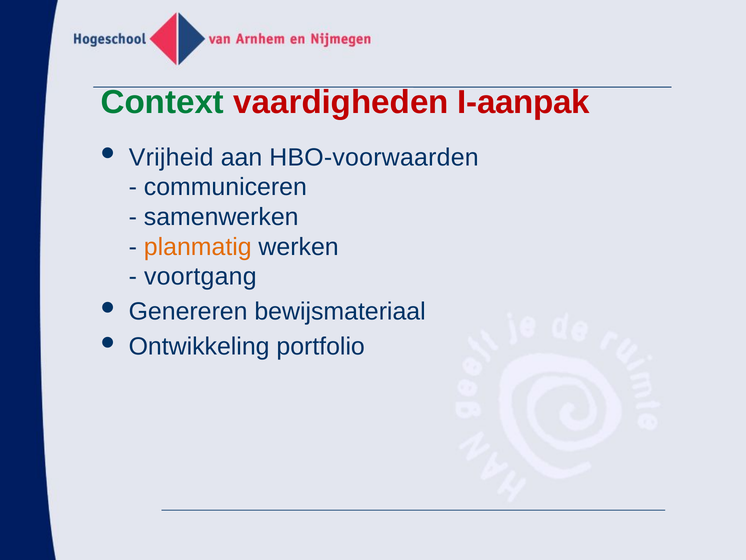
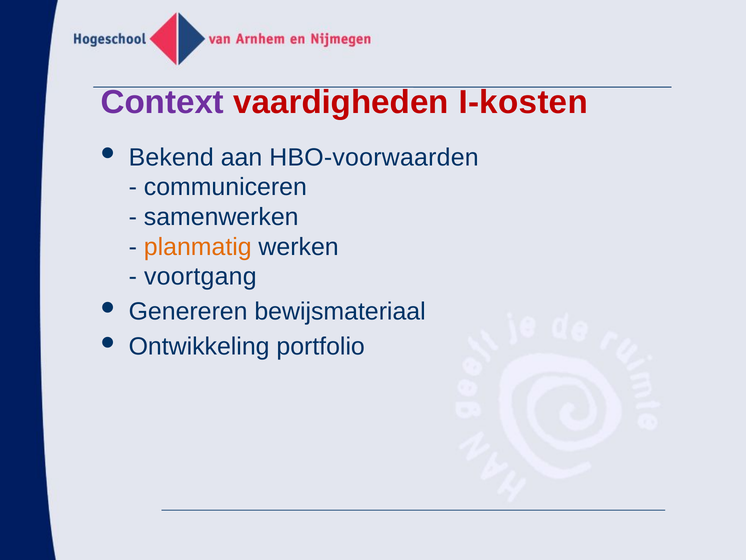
Context colour: green -> purple
I-aanpak: I-aanpak -> I-kosten
Vrijheid: Vrijheid -> Bekend
